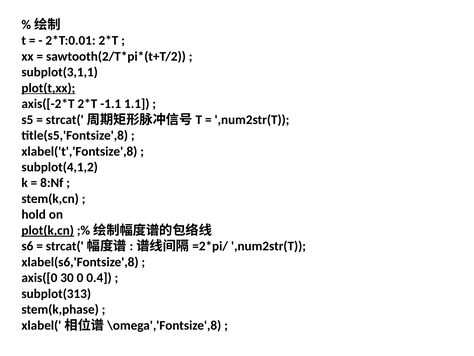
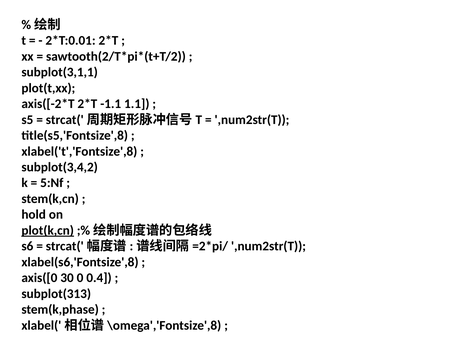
plot(t,xx underline: present -> none
subplot(4,1,2: subplot(4,1,2 -> subplot(3,4,2
8:Nf: 8:Nf -> 5:Nf
